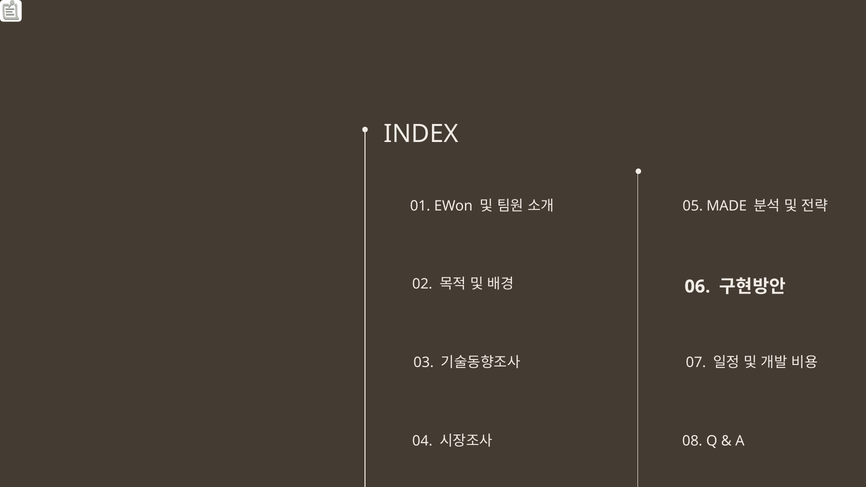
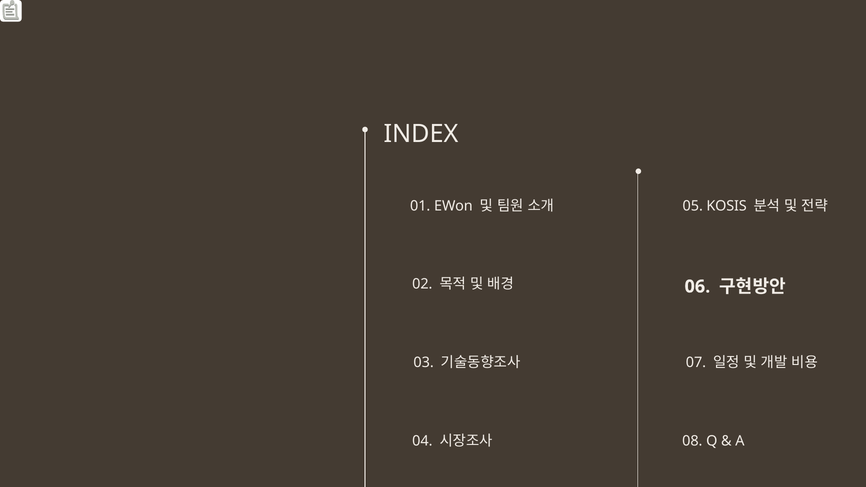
MADE: MADE -> KOSIS
